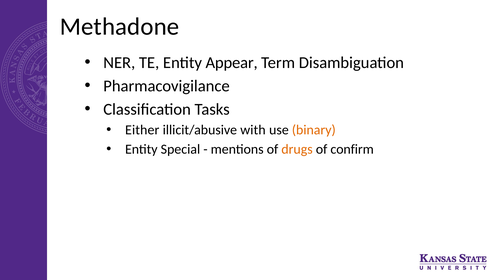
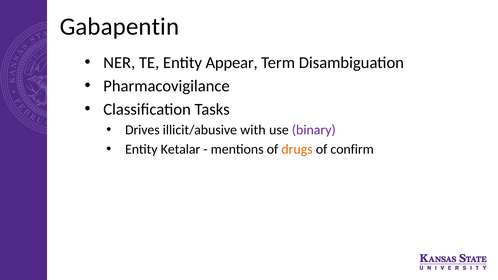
Methadone: Methadone -> Gabapentin
Either: Either -> Drives
binary colour: orange -> purple
Special: Special -> Ketalar
